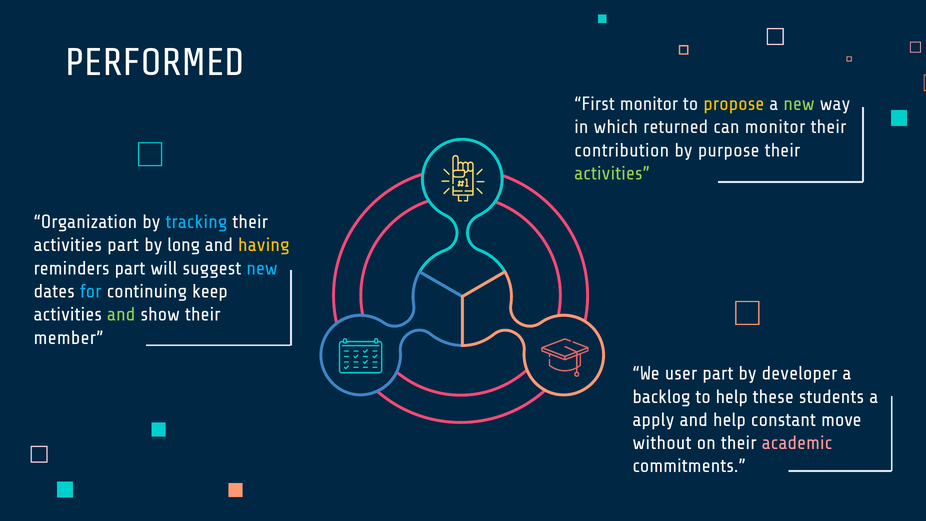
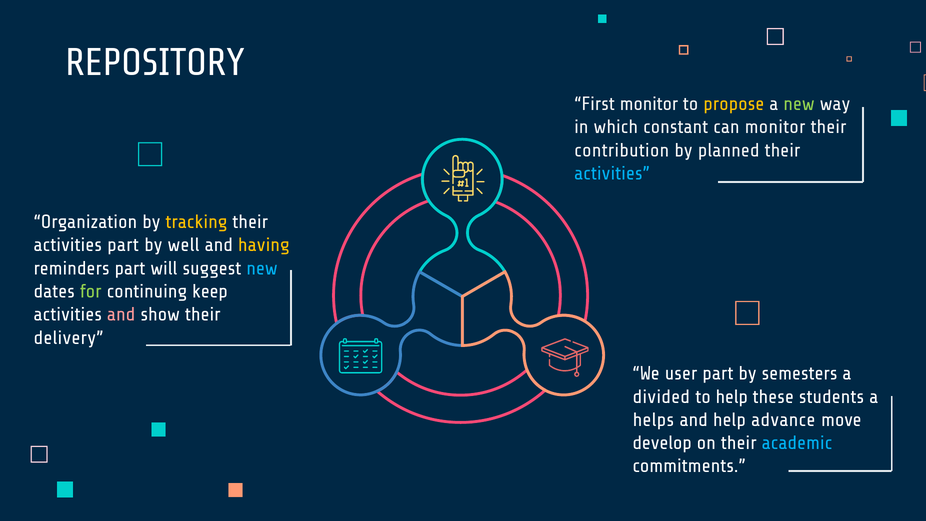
PERFORMED: PERFORMED -> REPOSITORY
returned: returned -> constant
purpose: purpose -> planned
activities at (612, 173) colour: light green -> light blue
tracking colour: light blue -> yellow
long: long -> well
for colour: light blue -> light green
and at (121, 314) colour: light green -> pink
member: member -> delivery
developer: developer -> semesters
backlog: backlog -> divided
apply: apply -> helps
constant: constant -> advance
without: without -> develop
academic colour: pink -> light blue
